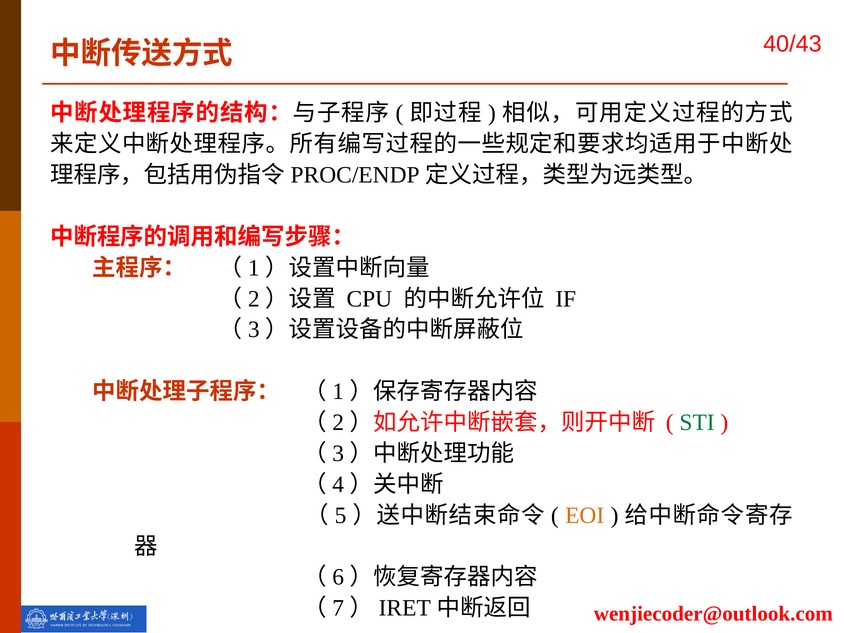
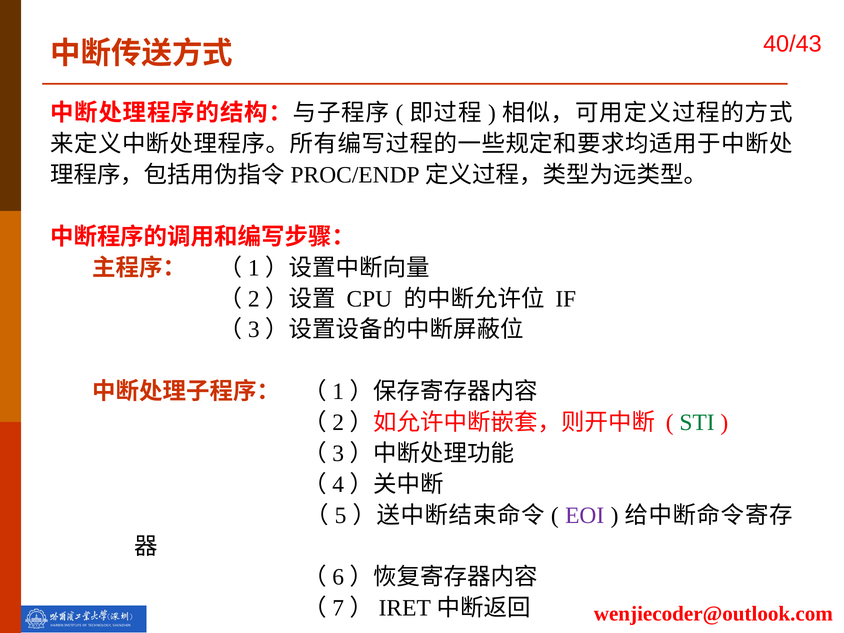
EOI colour: orange -> purple
